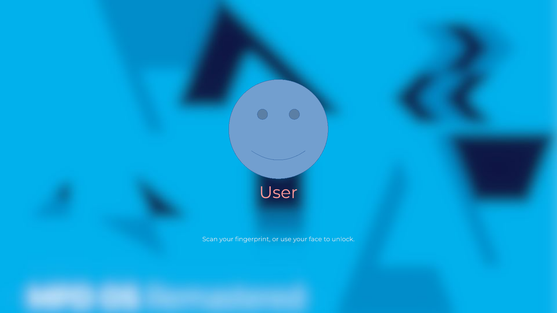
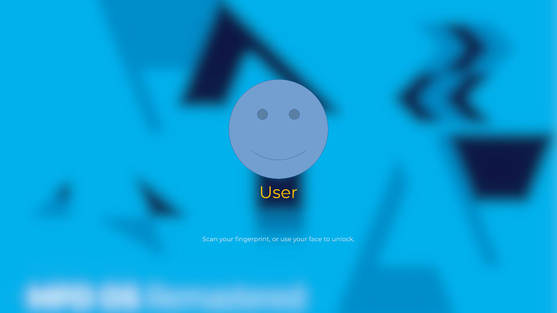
User colour: pink -> yellow
